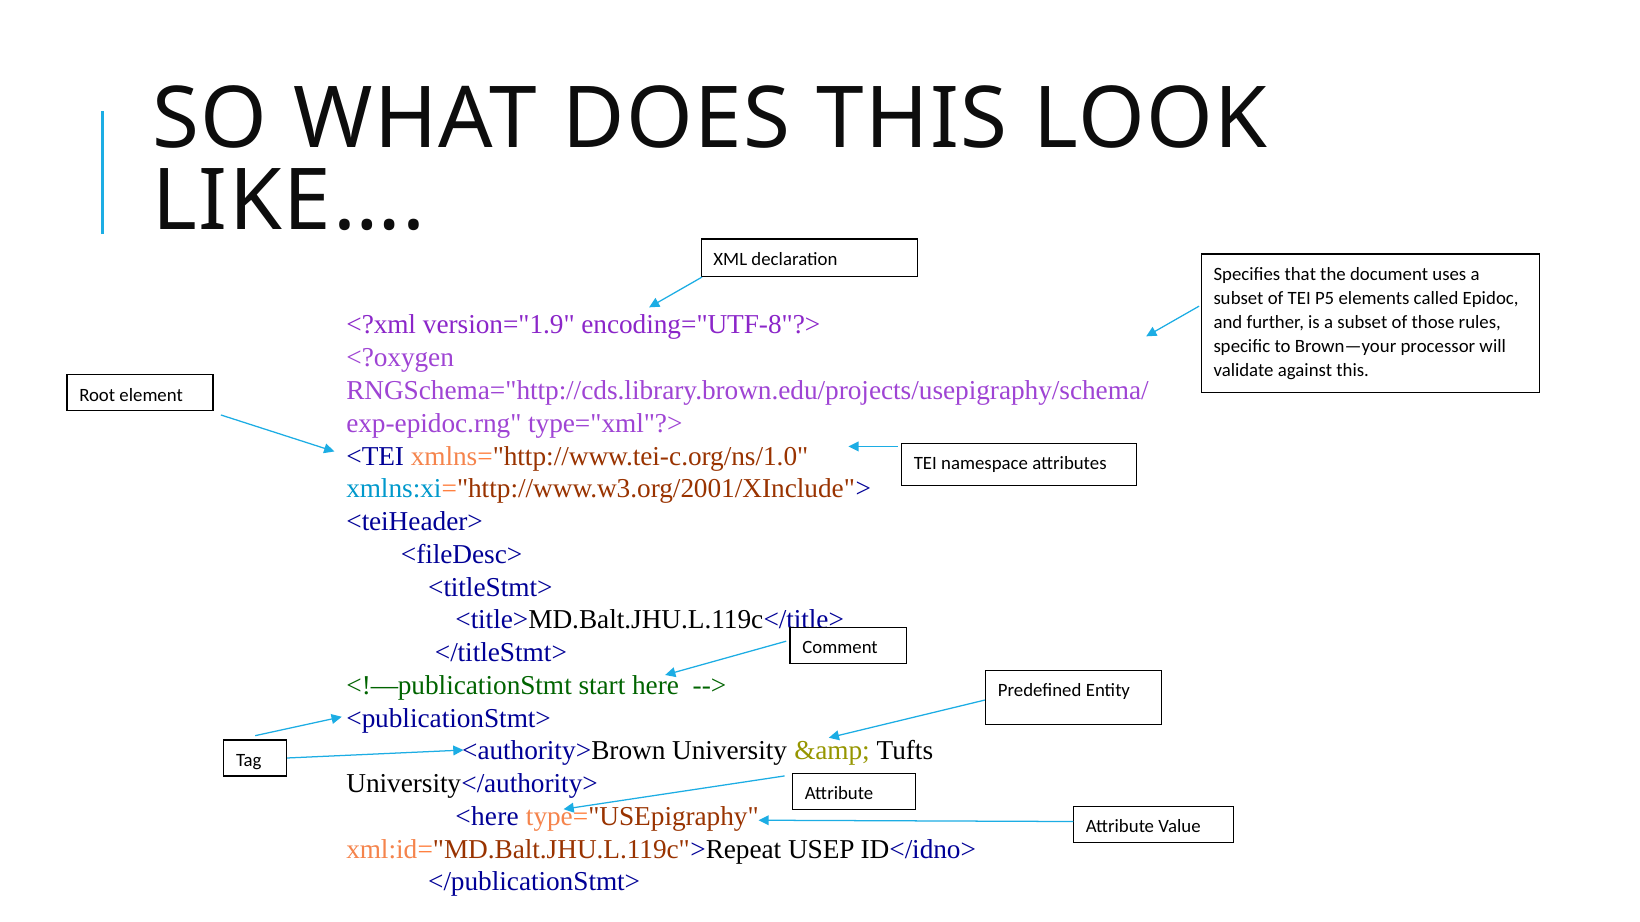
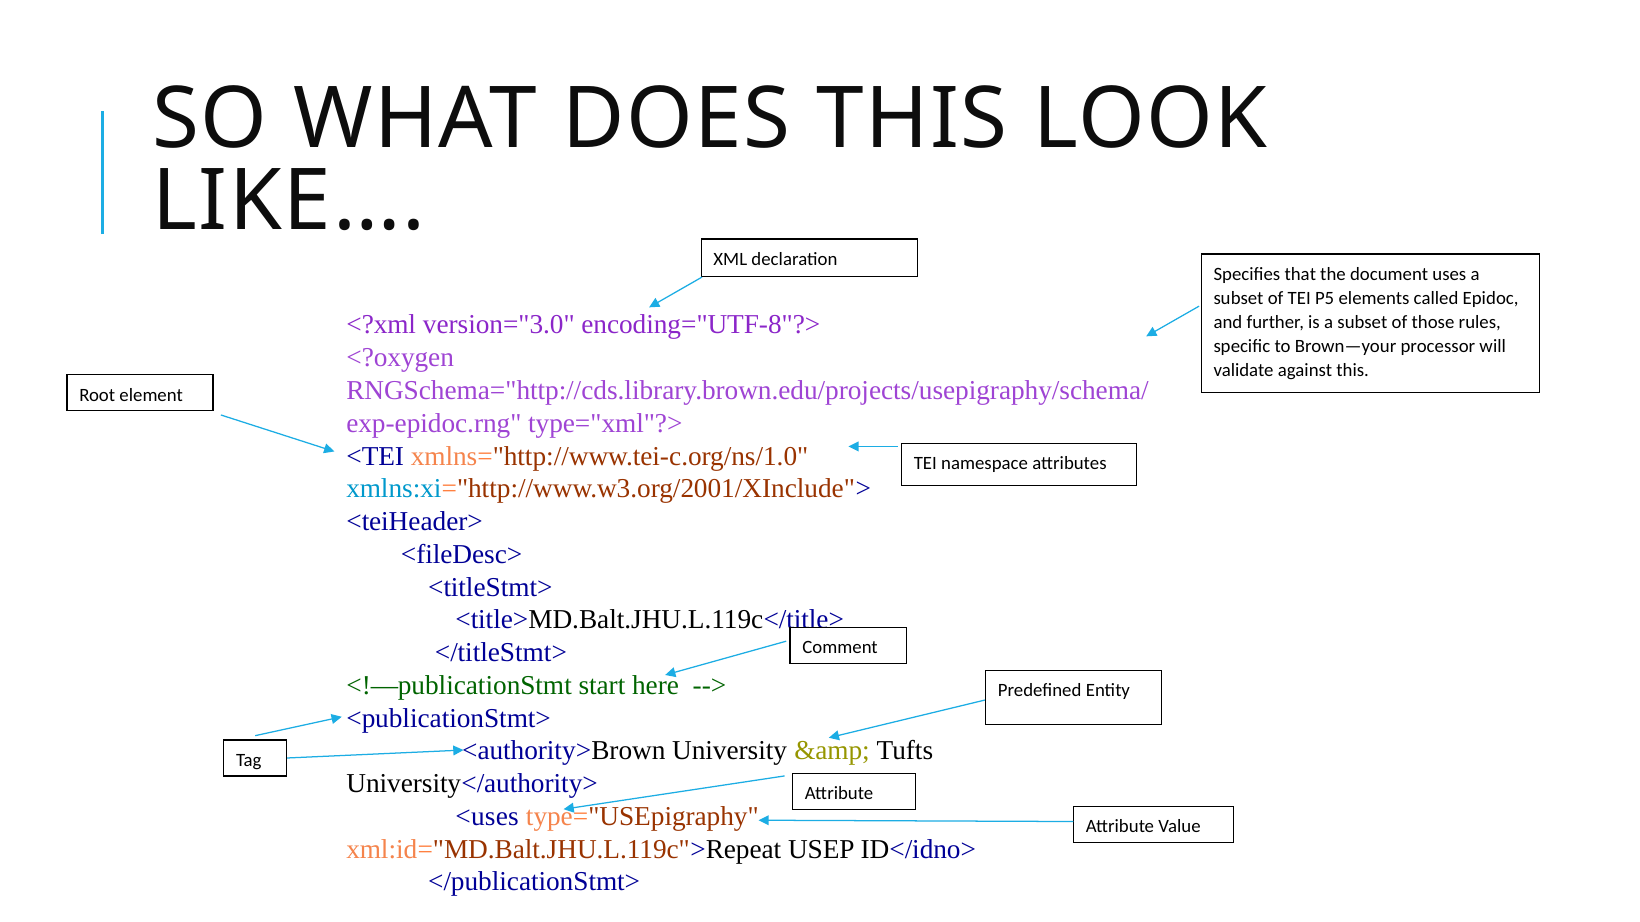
version="1.9: version="1.9 -> version="3.0
<here: <here -> <uses
